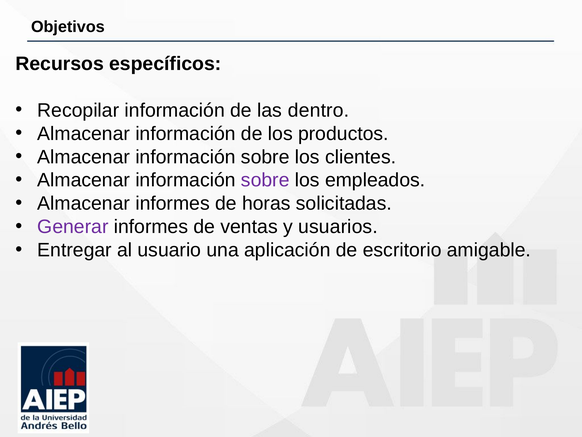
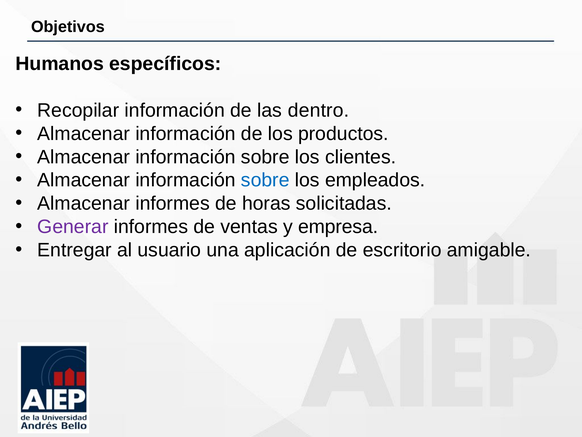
Recursos: Recursos -> Humanos
sobre at (265, 180) colour: purple -> blue
usuarios: usuarios -> empresa
